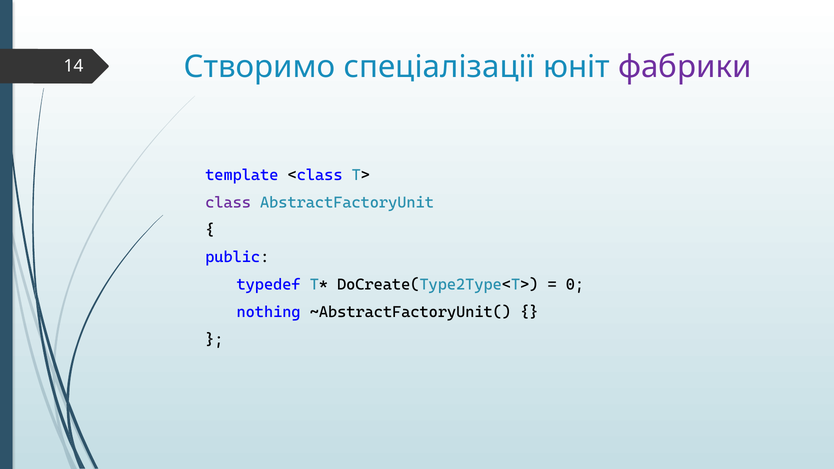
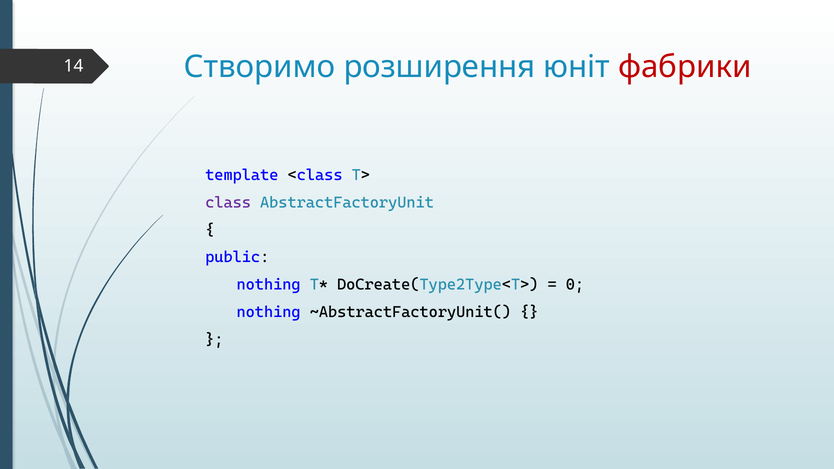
спеціалізації: спеціалізації -> розширення
фабрики colour: purple -> red
typedef at (269, 285): typedef -> nothing
